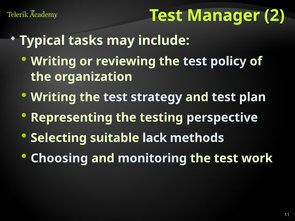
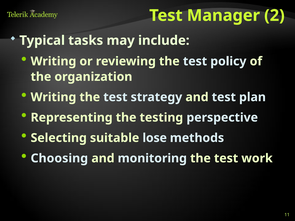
lack: lack -> lose
